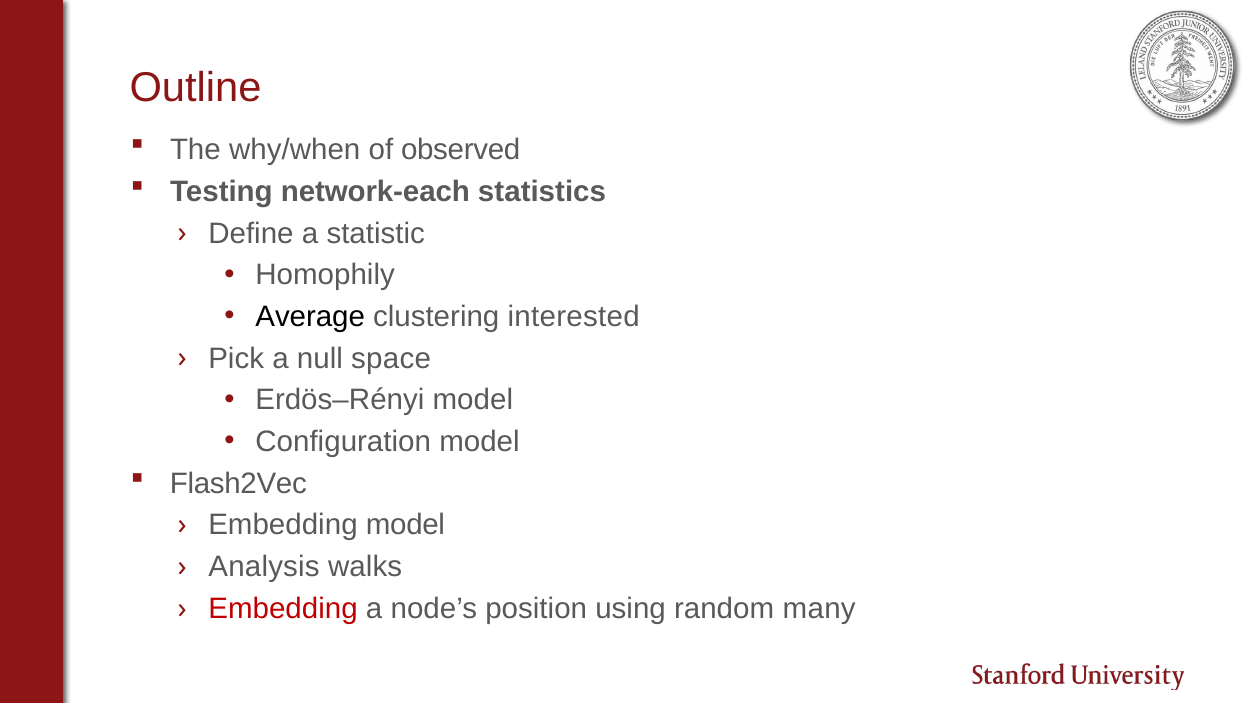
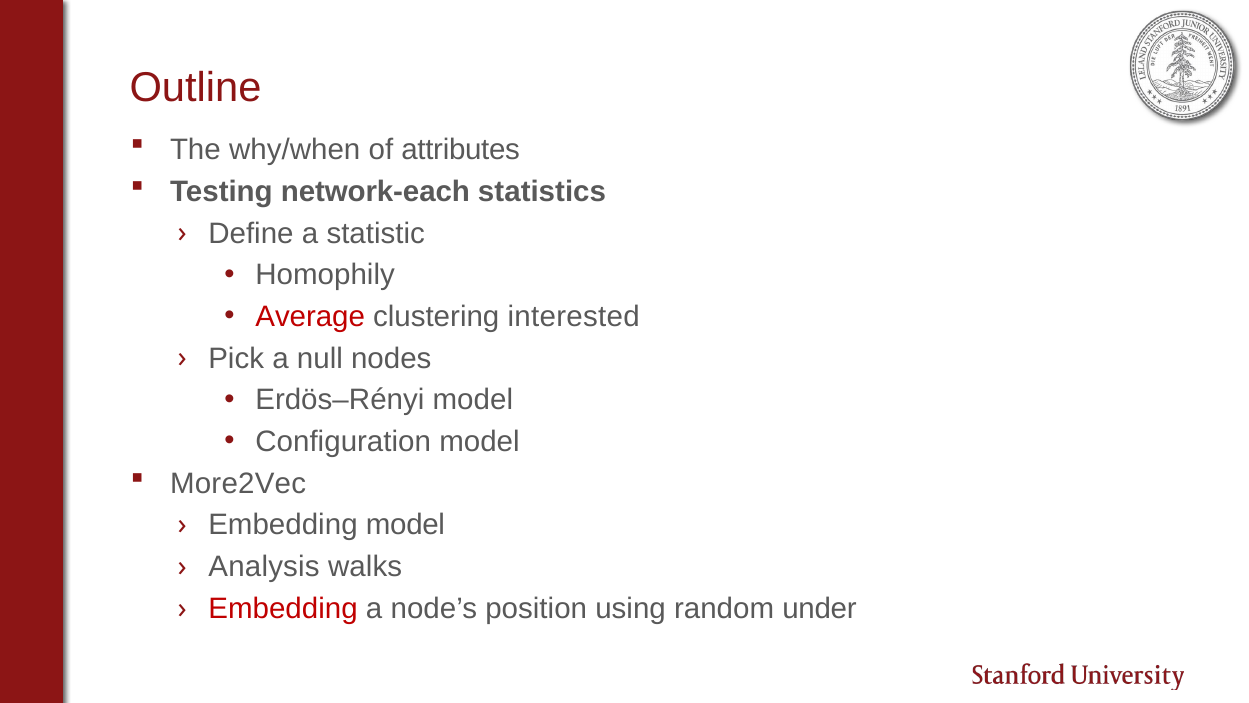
observed: observed -> attributes
Average colour: black -> red
space: space -> nodes
Flash2Vec: Flash2Vec -> More2Vec
many: many -> under
